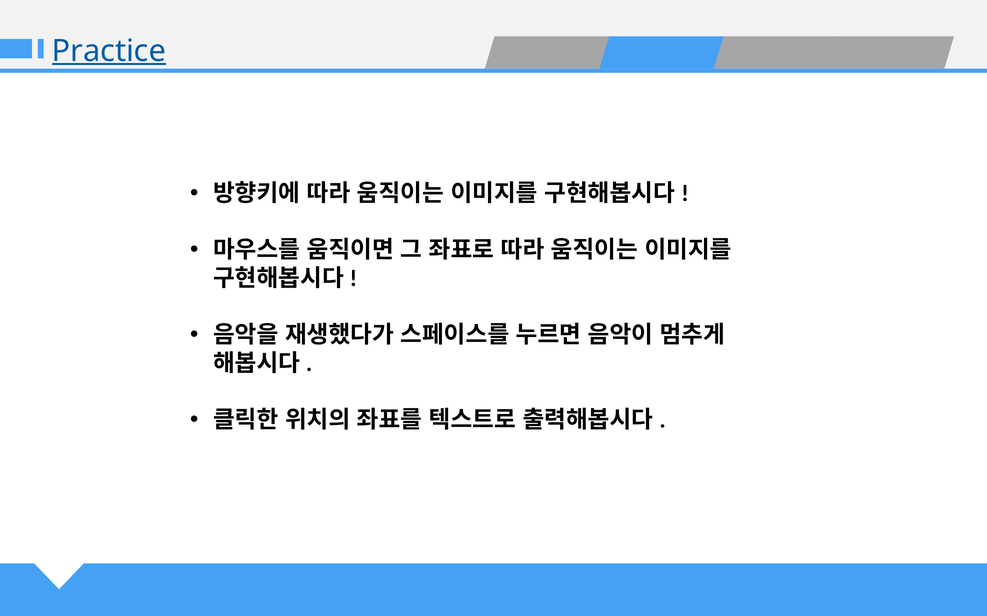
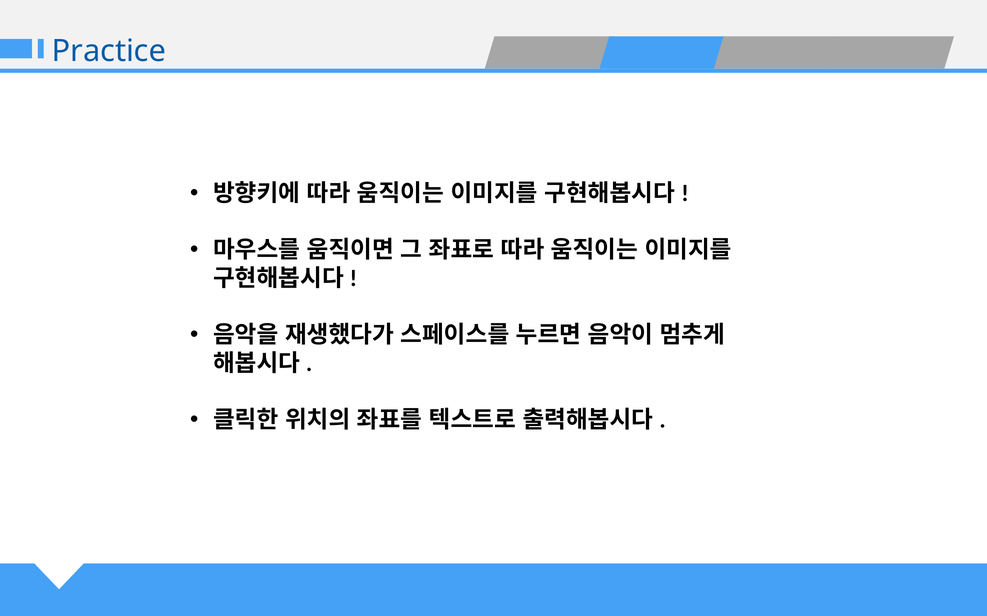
Practice underline: present -> none
